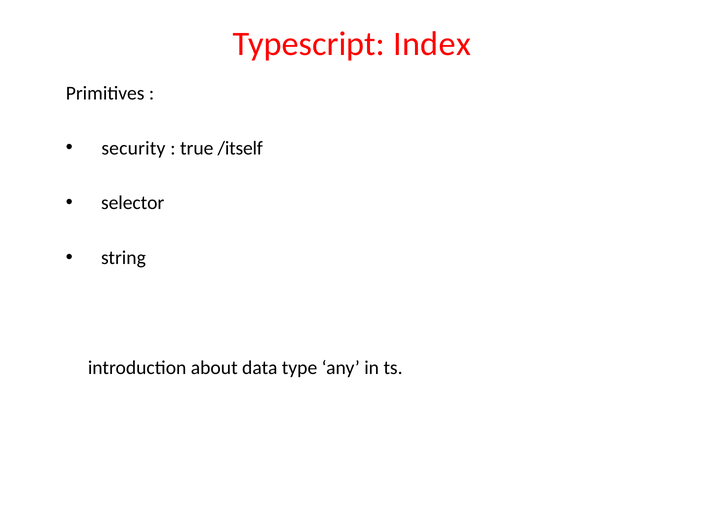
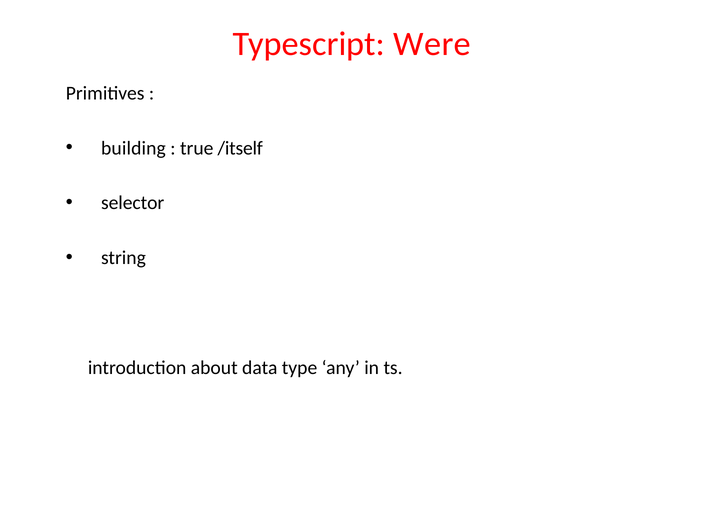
Index: Index -> Were
security: security -> building
